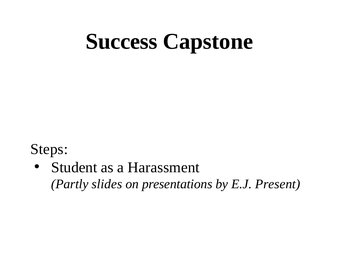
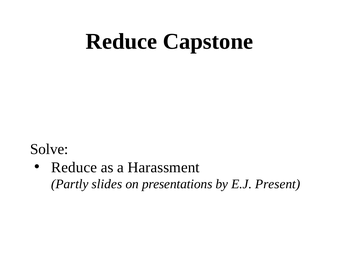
Success at (122, 41): Success -> Reduce
Steps: Steps -> Solve
Student at (74, 167): Student -> Reduce
